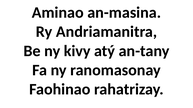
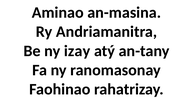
kivy: kivy -> izay
